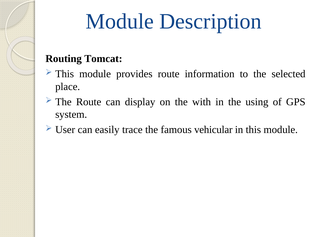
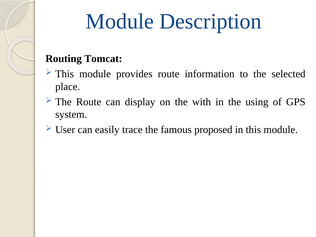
vehicular: vehicular -> proposed
